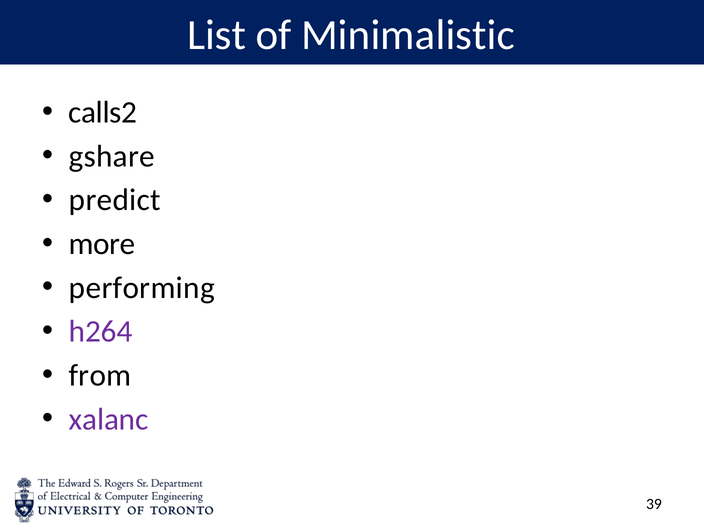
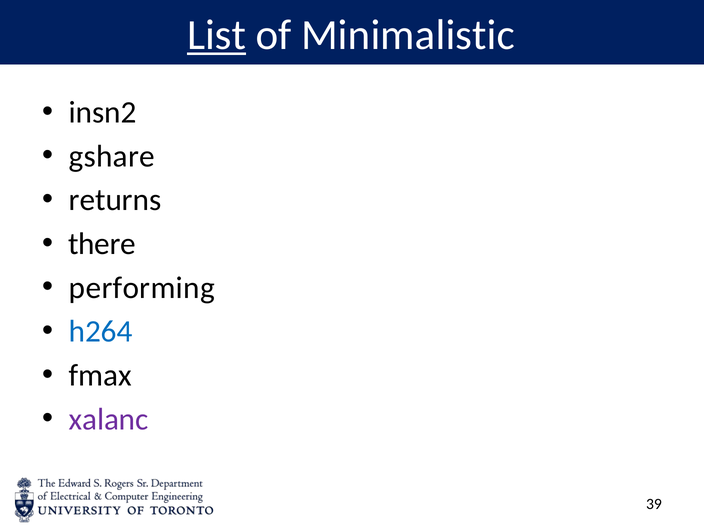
List underline: none -> present
calls2: calls2 -> insn2
predict: predict -> returns
more: more -> there
h264 colour: purple -> blue
from: from -> fmax
